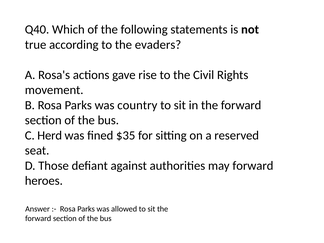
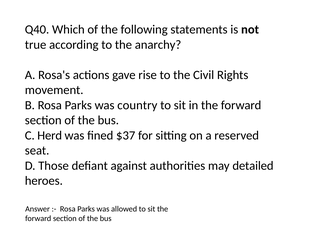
evaders: evaders -> anarchy
$35: $35 -> $37
may forward: forward -> detailed
